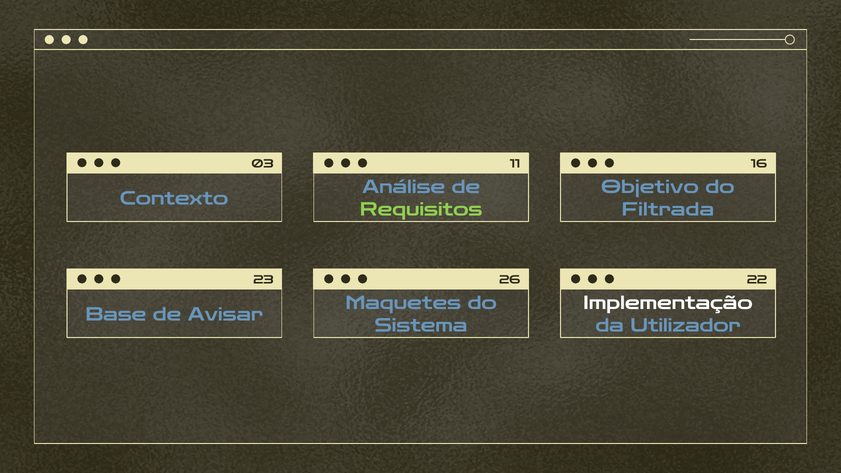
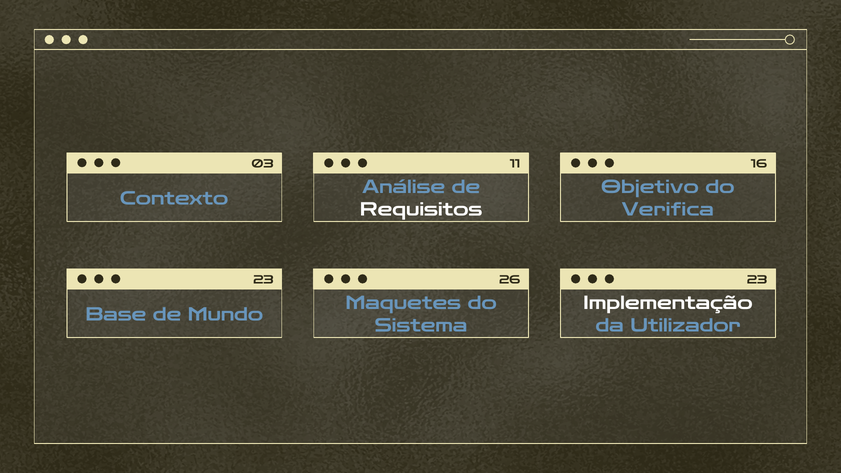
Requisitos colour: light green -> white
Filtrada: Filtrada -> Verifica
26 22: 22 -> 23
Avisar: Avisar -> Mundo
